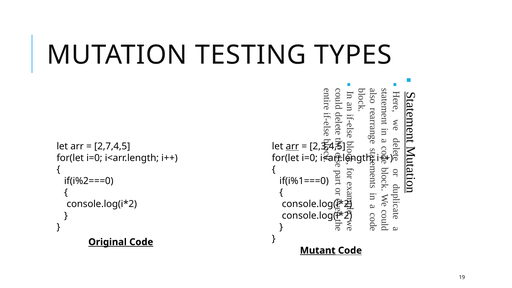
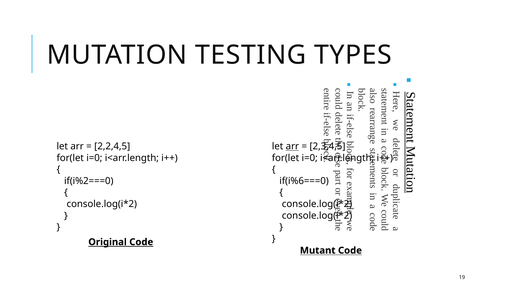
2,7,4,5: 2,7,4,5 -> 2,2,4,5
if(i%1===0: if(i%1===0 -> if(i%6===0
Mutant underline: present -> none
